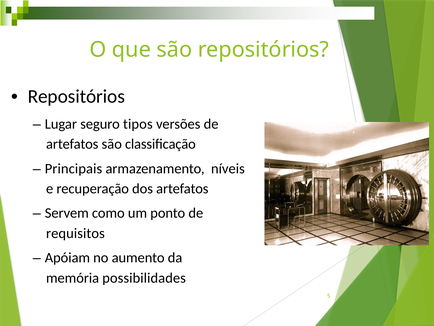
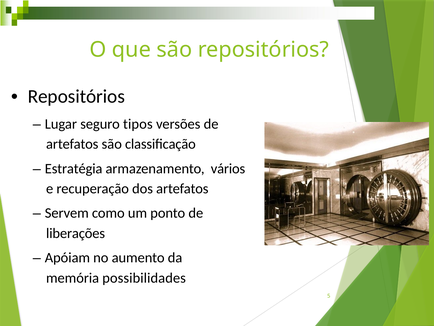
Principais: Principais -> Estratégia
níveis: níveis -> vários
requisitos: requisitos -> liberações
